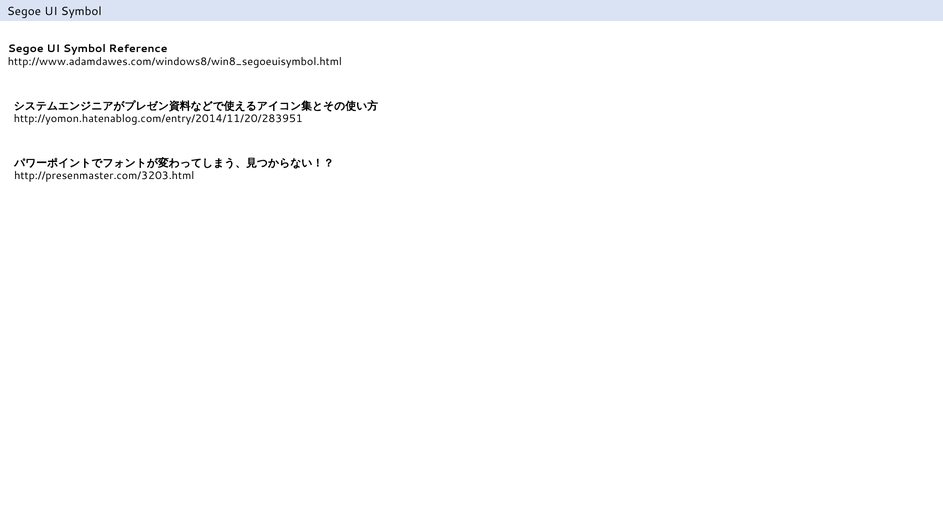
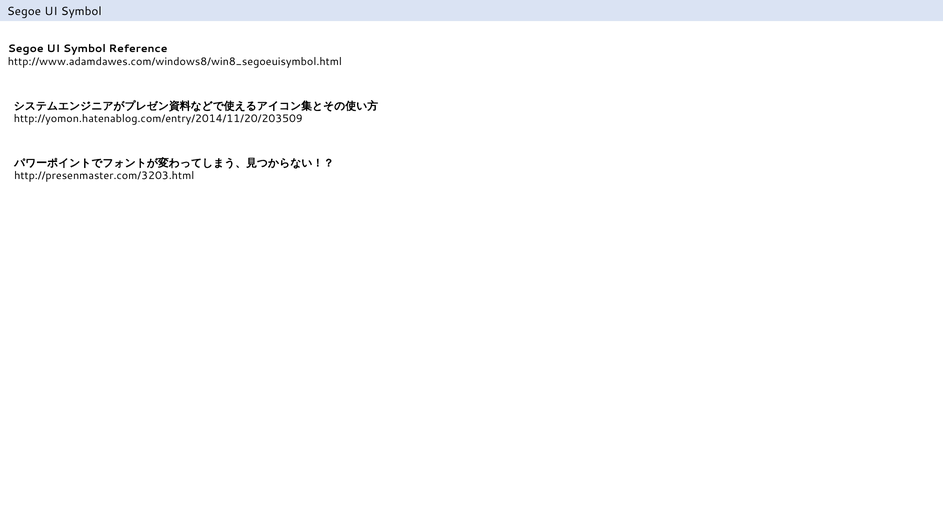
http://yomon.hatenablog.com/entry/2014/11/20/283951: http://yomon.hatenablog.com/entry/2014/11/20/283951 -> http://yomon.hatenablog.com/entry/2014/11/20/203509
